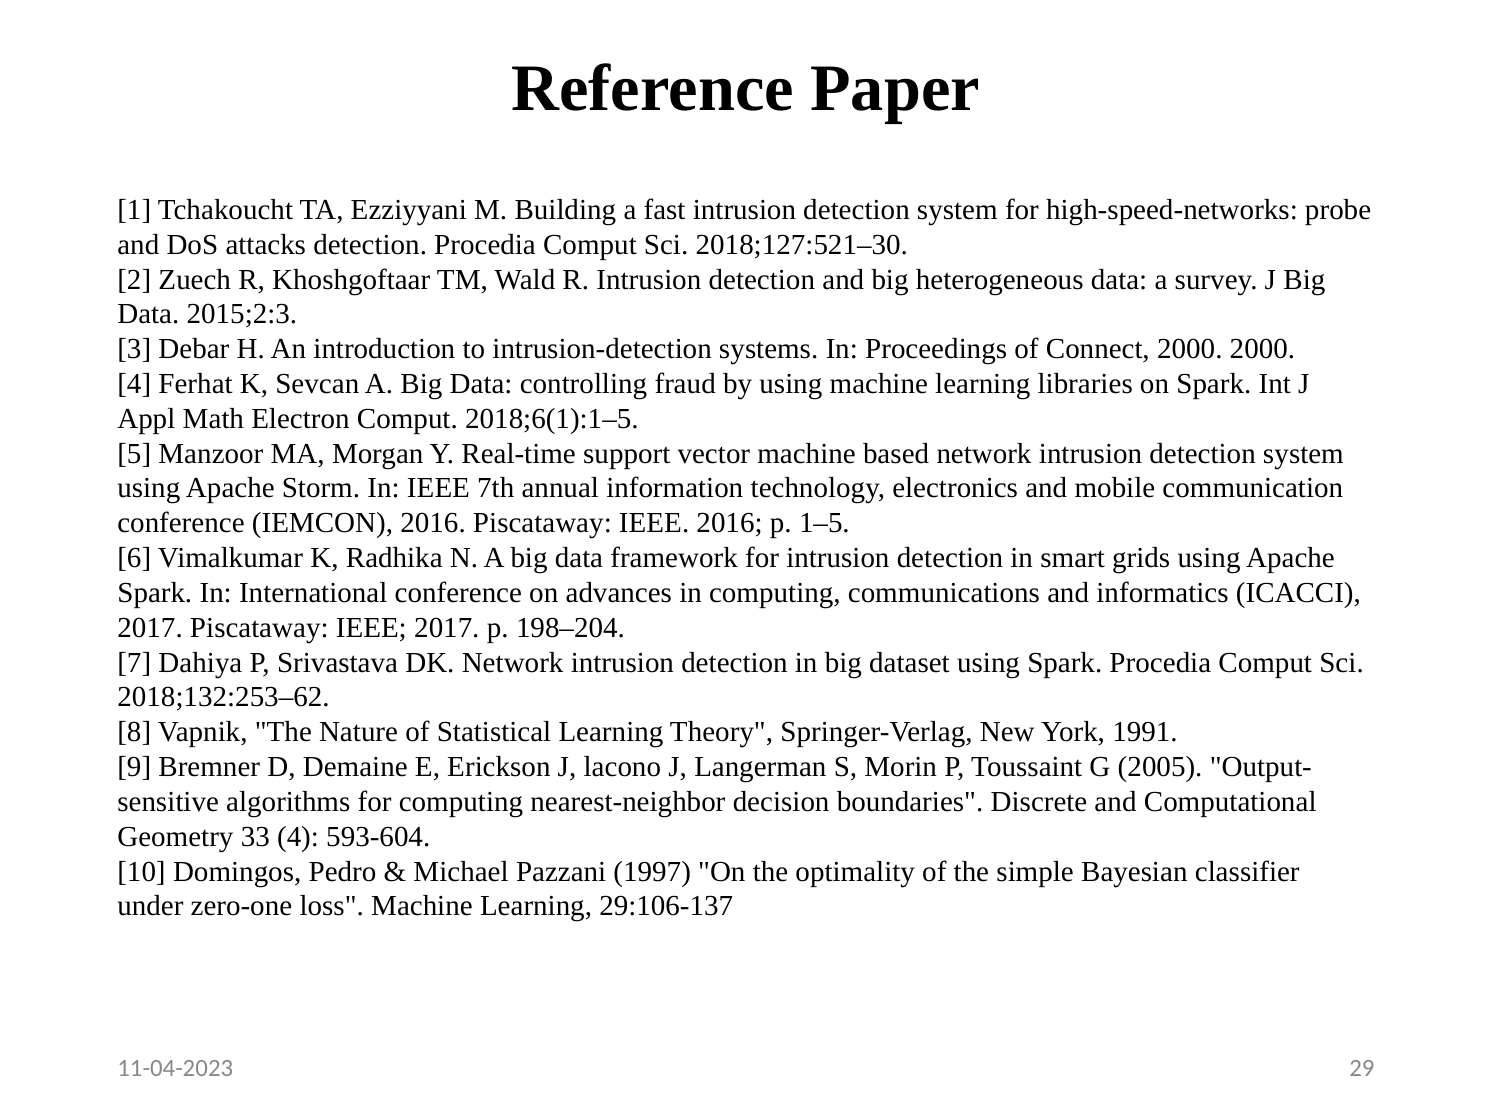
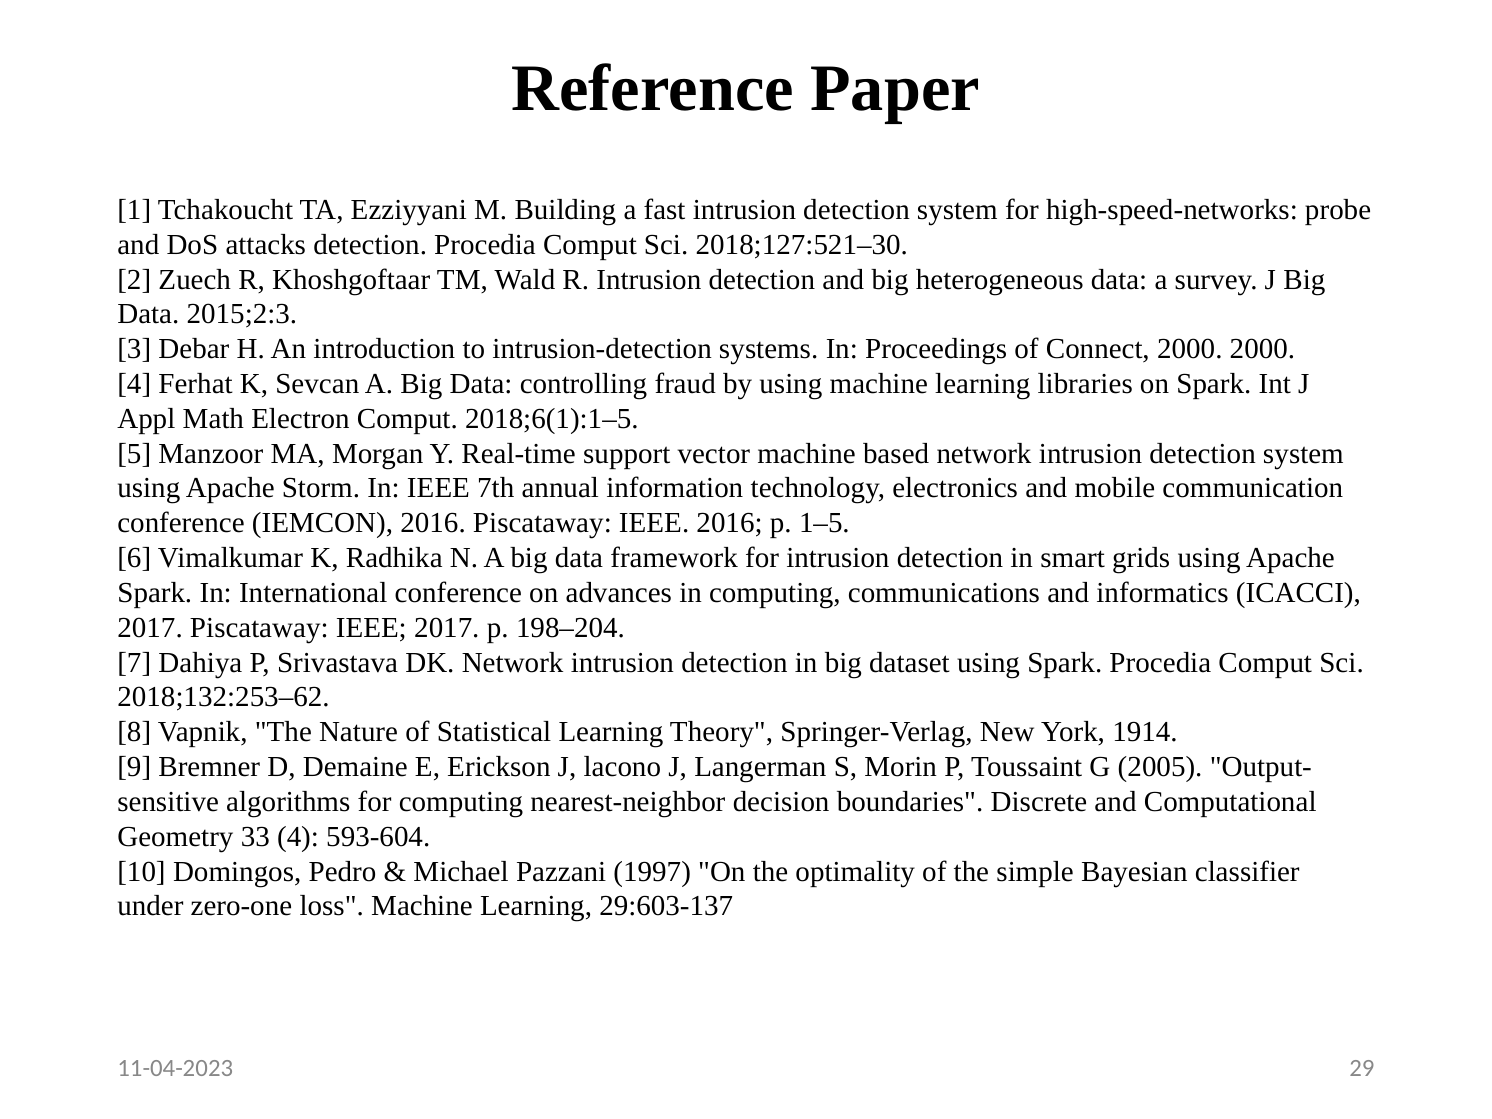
1991: 1991 -> 1914
29:106-137: 29:106-137 -> 29:603-137
